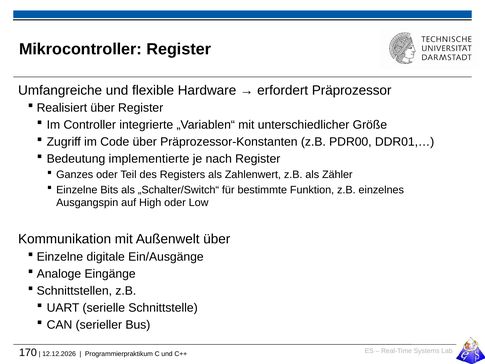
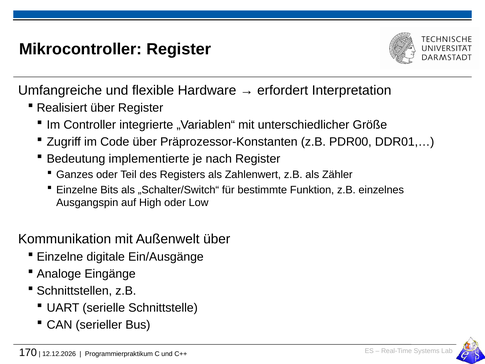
Präprozessor: Präprozessor -> Interpretation
